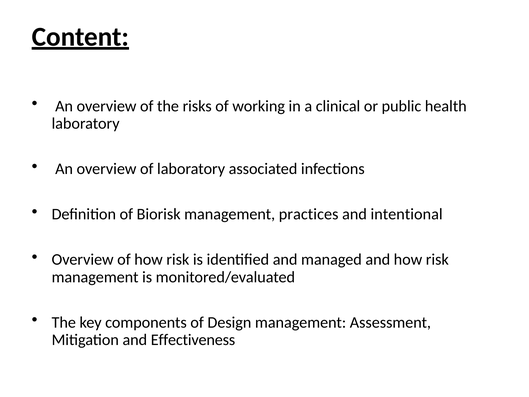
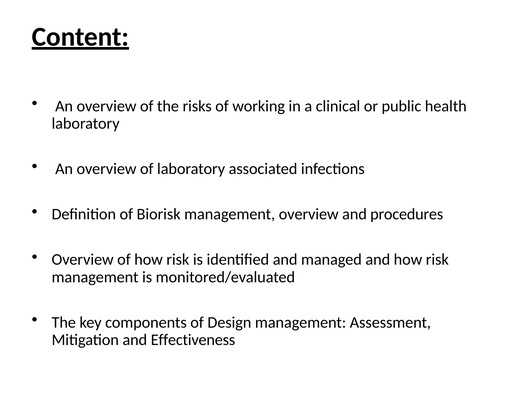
management practices: practices -> overview
intentional: intentional -> procedures
